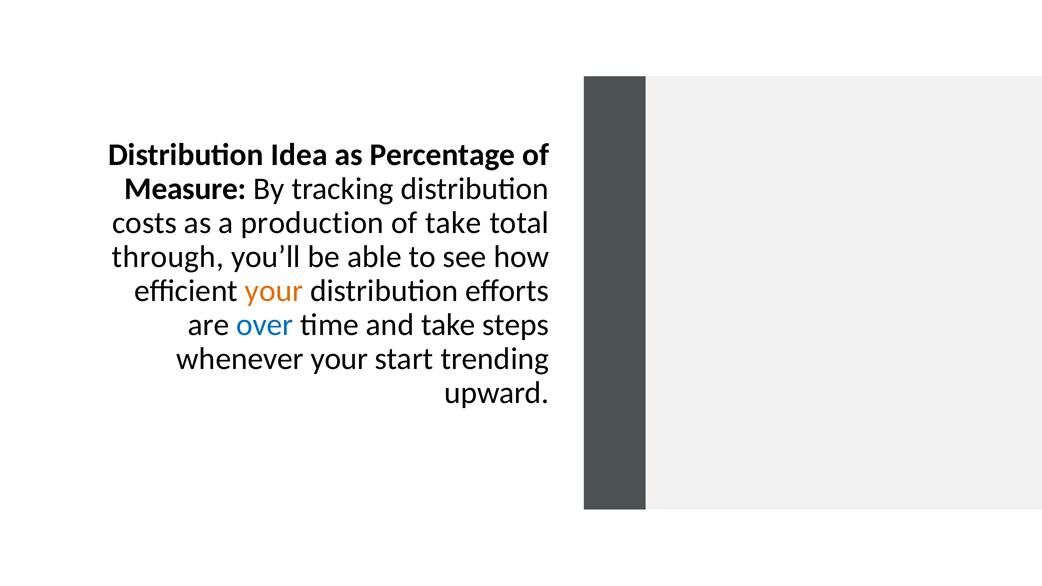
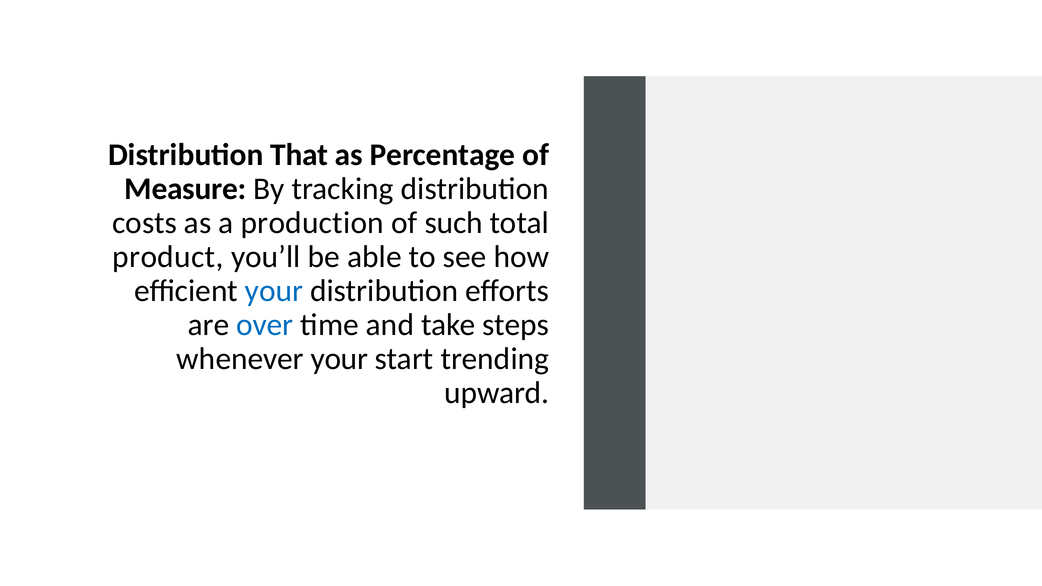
Idea: Idea -> That
of take: take -> such
through: through -> product
your at (274, 291) colour: orange -> blue
